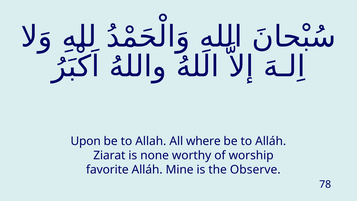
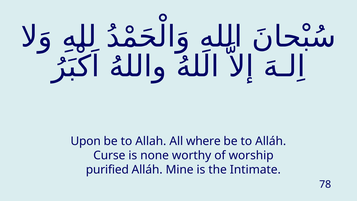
Ziarat: Ziarat -> Curse
favorite: favorite -> purified
Observe: Observe -> Intimate
